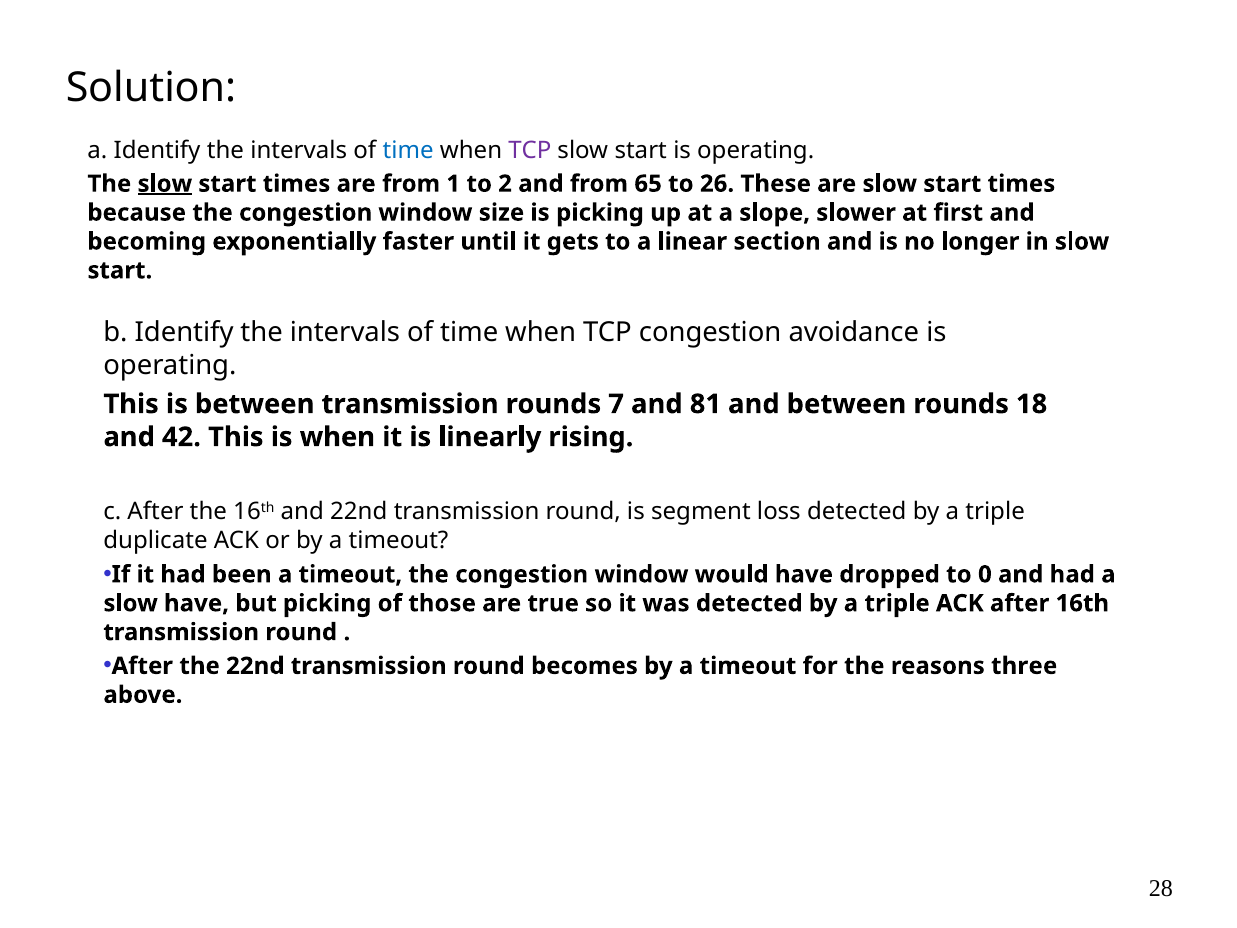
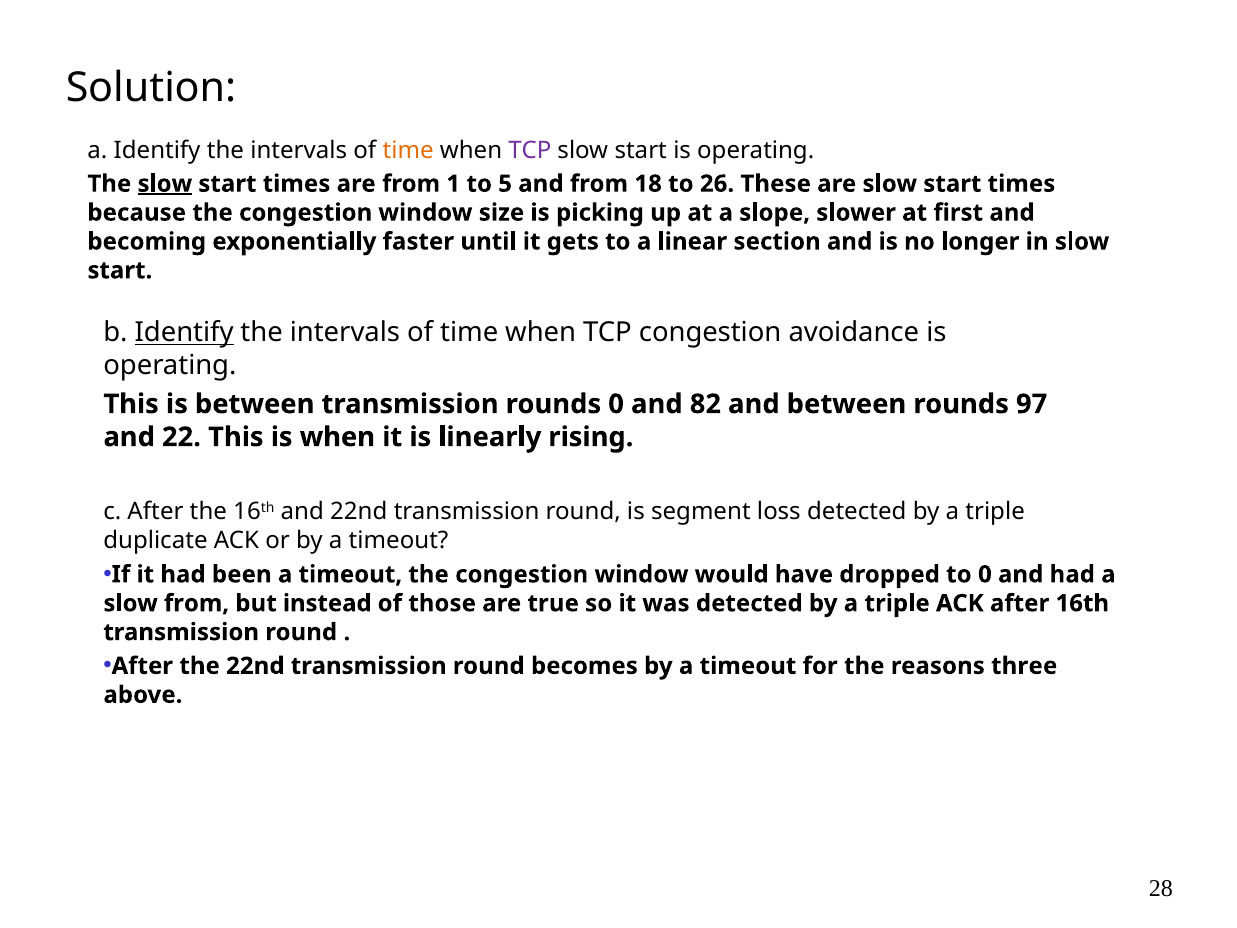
time at (408, 150) colour: blue -> orange
2: 2 -> 5
65: 65 -> 18
Identify at (184, 333) underline: none -> present
rounds 7: 7 -> 0
81: 81 -> 82
18: 18 -> 97
42: 42 -> 22
slow have: have -> from
but picking: picking -> instead
